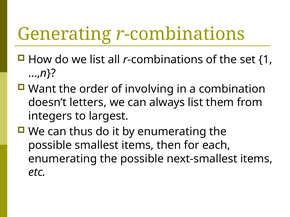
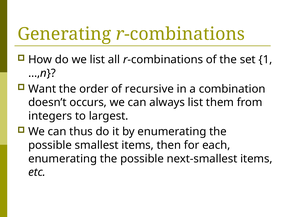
involving: involving -> recursive
letters: letters -> occurs
